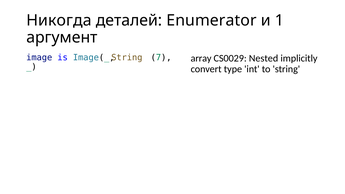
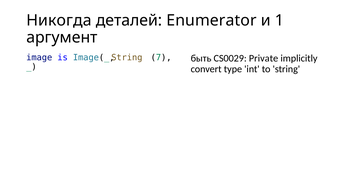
array: array -> быть
Nested: Nested -> Private
